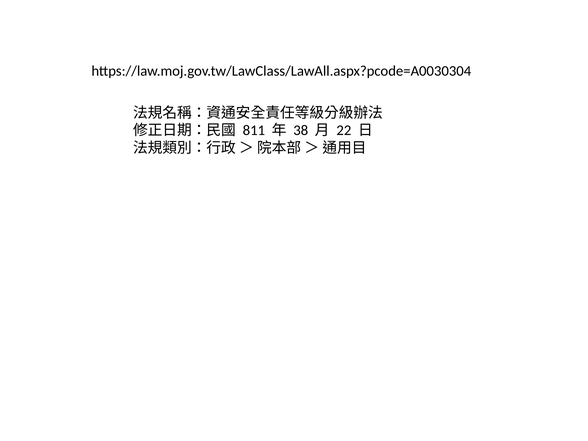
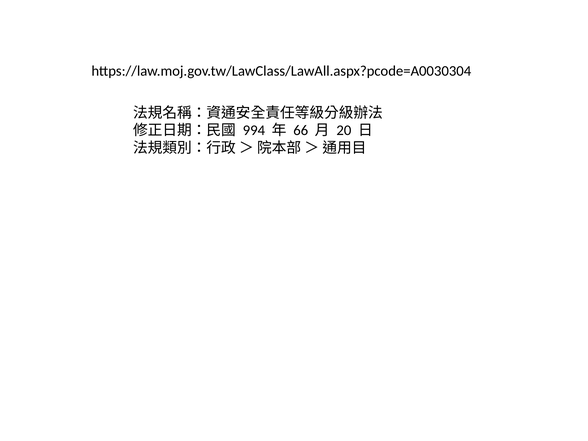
811: 811 -> 994
38: 38 -> 66
22: 22 -> 20
